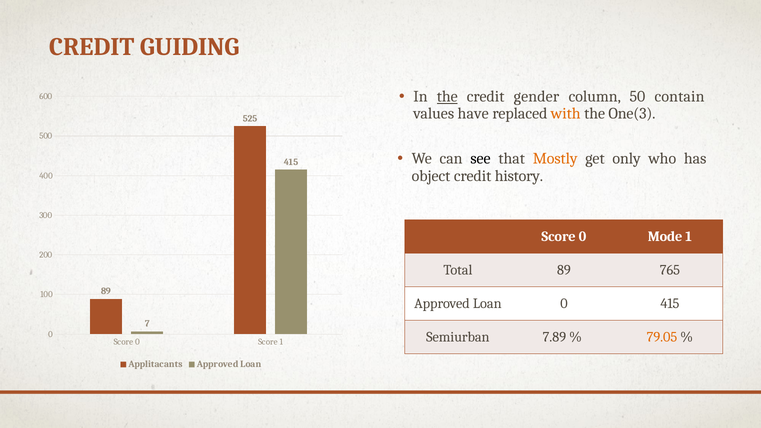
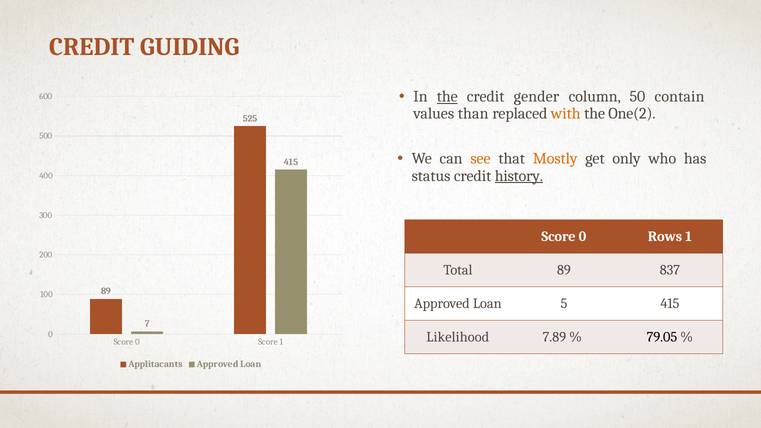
have: have -> than
One(3: One(3 -> One(2
see colour: black -> orange
object: object -> status
history underline: none -> present
Mode: Mode -> Rows
765: 765 -> 837
Loan 0: 0 -> 5
Semiurban: Semiurban -> Likelihood
79.05 colour: orange -> black
